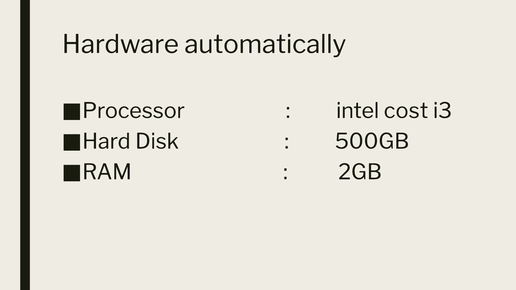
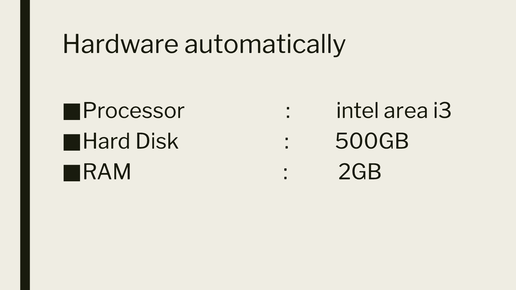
cost: cost -> area
